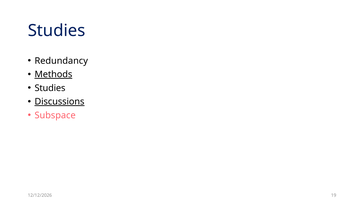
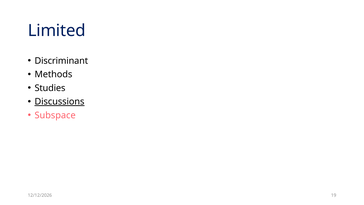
Studies at (57, 31): Studies -> Limited
Redundancy: Redundancy -> Discriminant
Methods underline: present -> none
